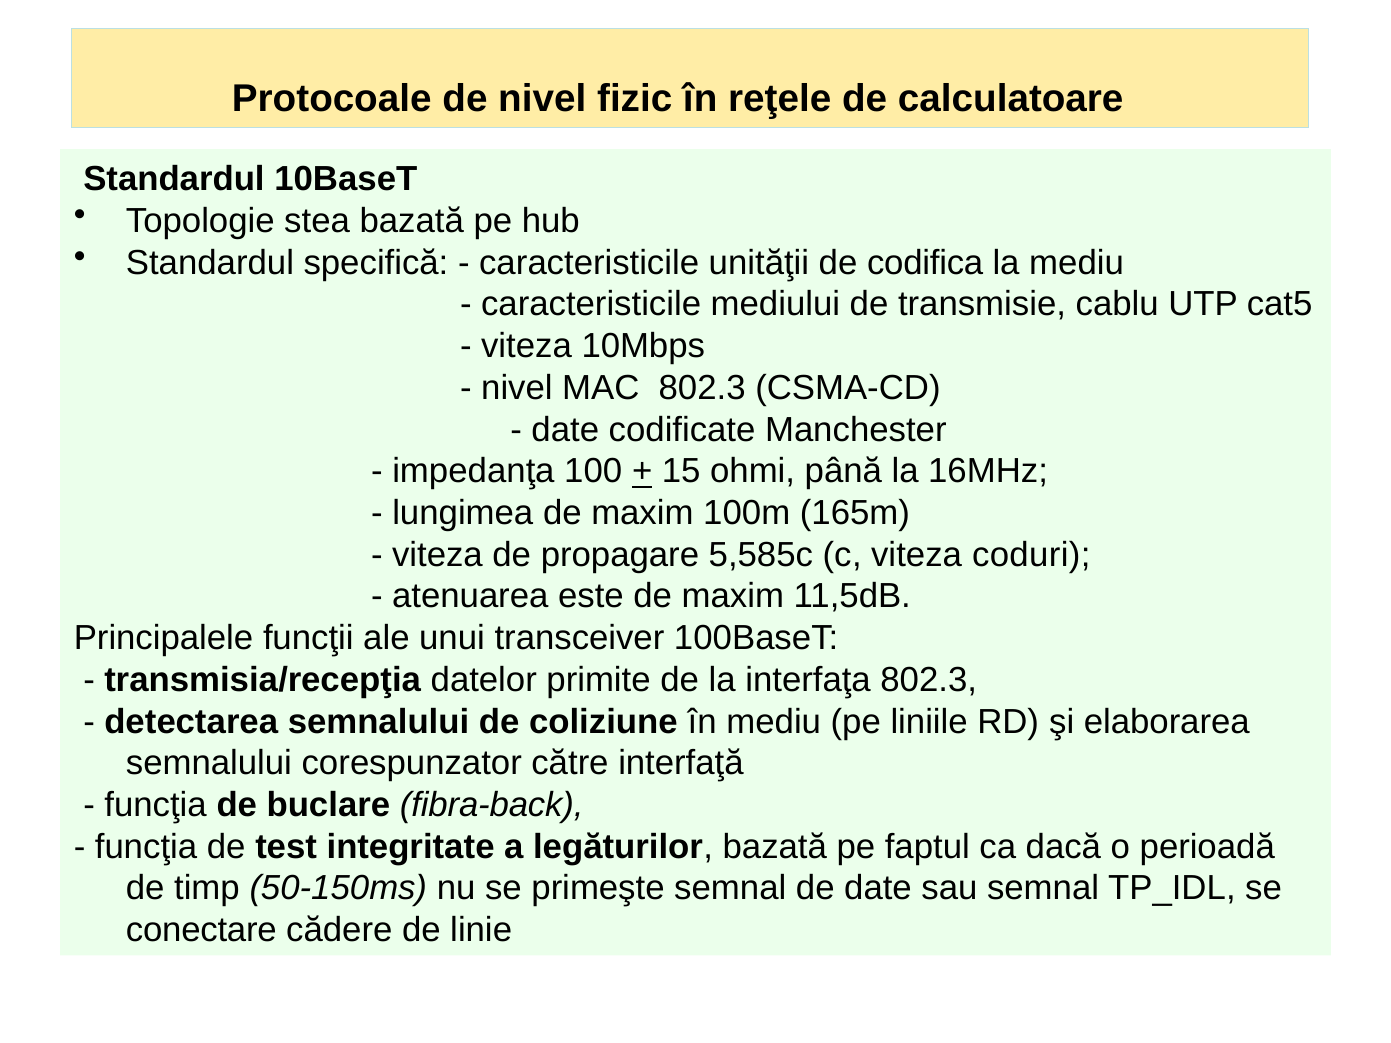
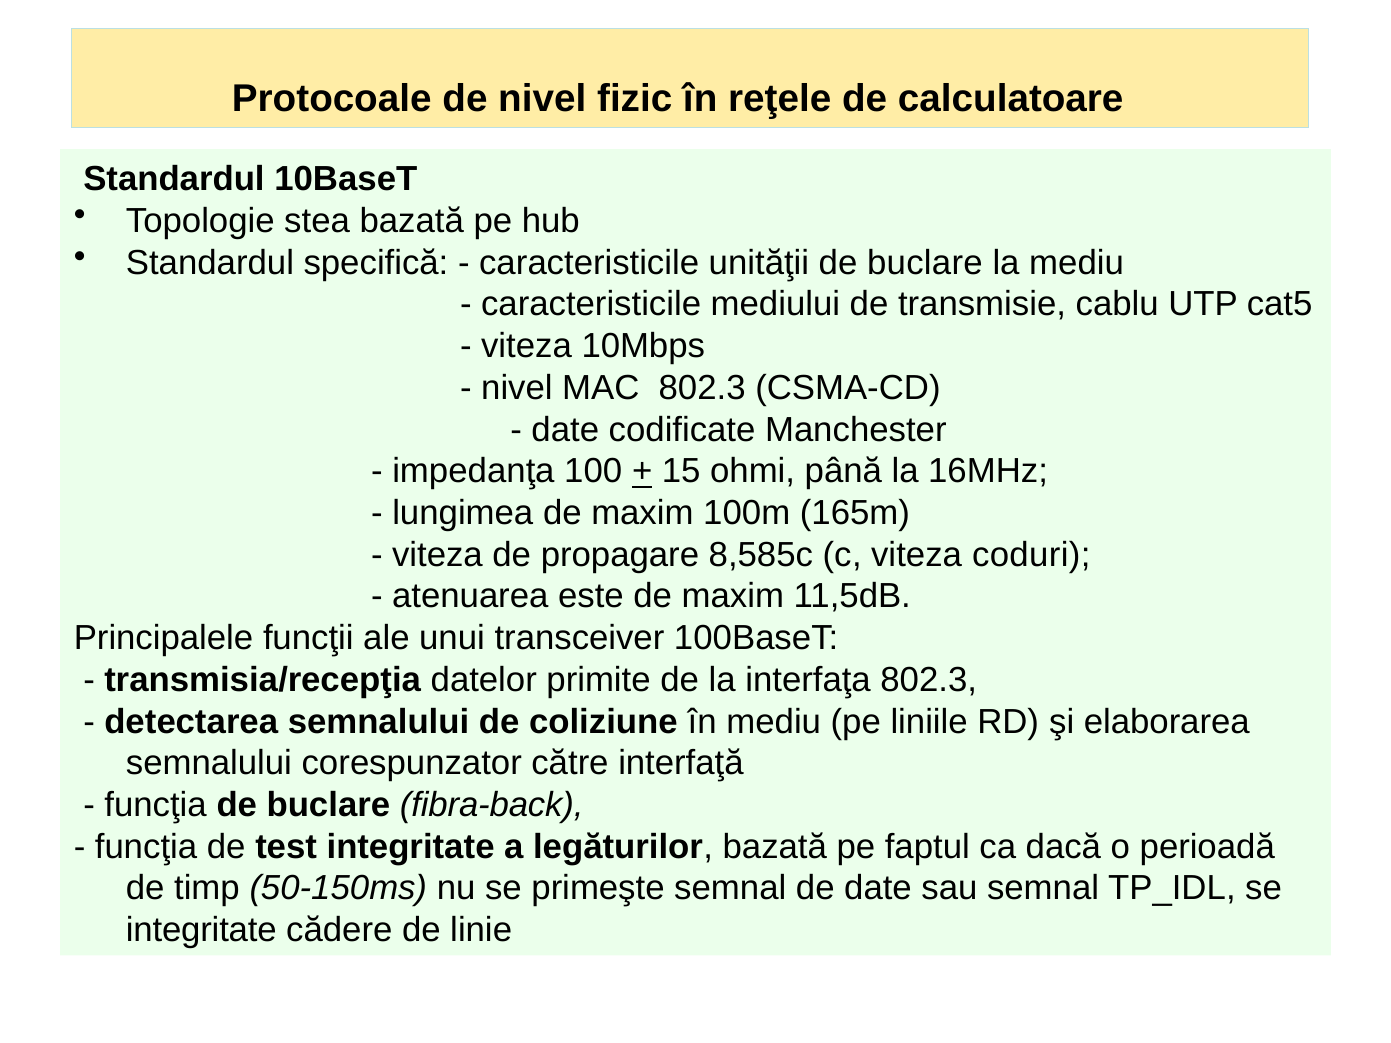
unităţii de codifica: codifica -> buclare
5,585c: 5,585c -> 8,585c
conectare at (201, 930): conectare -> integritate
